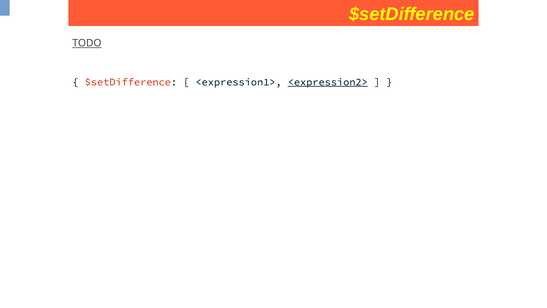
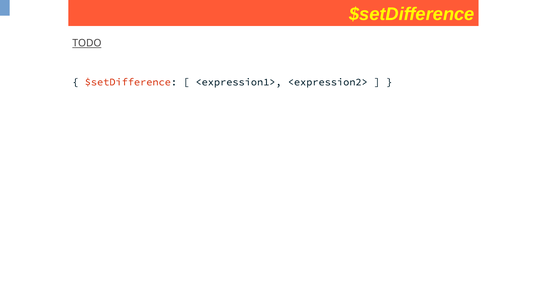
<expression2> underline: present -> none
